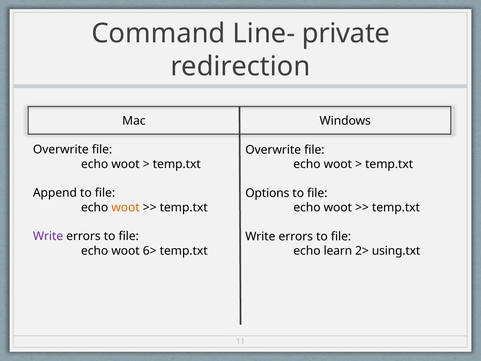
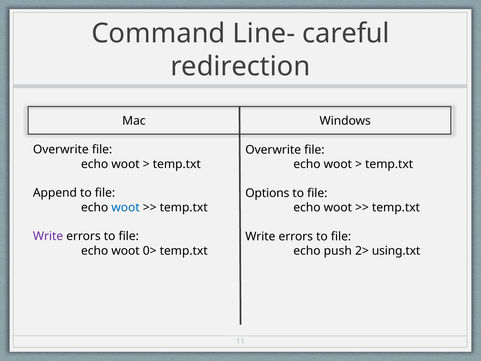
private: private -> careful
woot at (126, 207) colour: orange -> blue
6>: 6> -> 0>
learn: learn -> push
